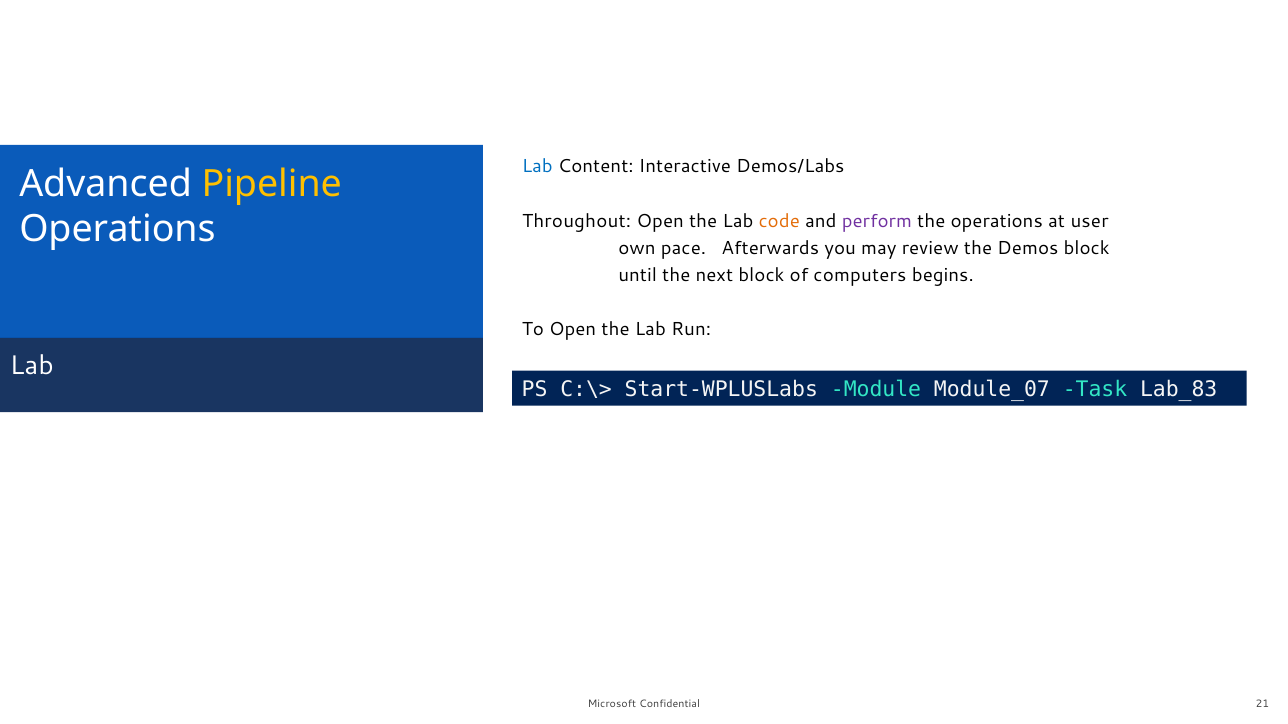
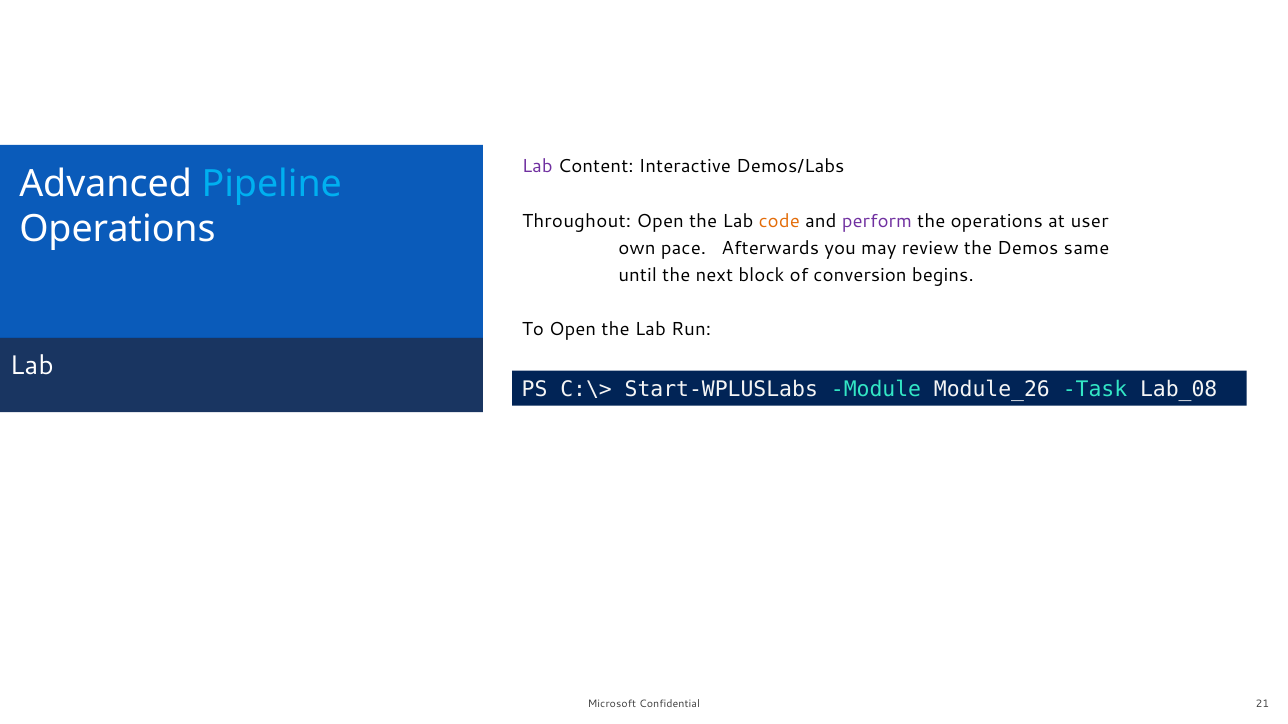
Lab at (537, 167) colour: blue -> purple
Pipeline colour: yellow -> light blue
Demos block: block -> same
computers: computers -> conversion
Module_07: Module_07 -> Module_26
Lab_83: Lab_83 -> Lab_08
